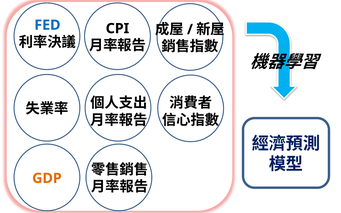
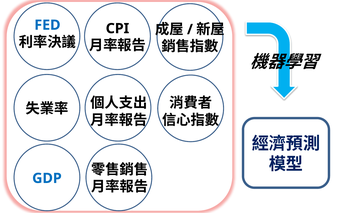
GDP colour: orange -> blue
